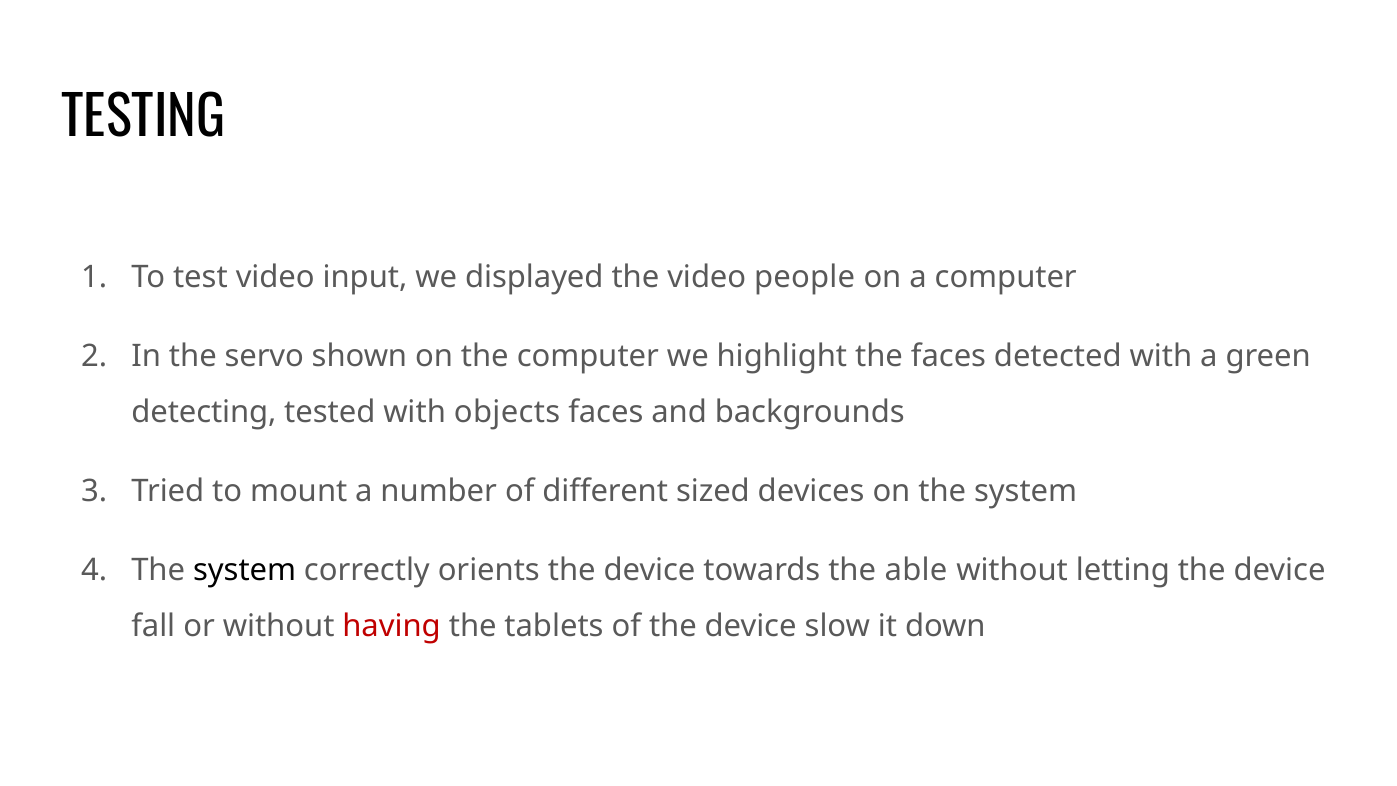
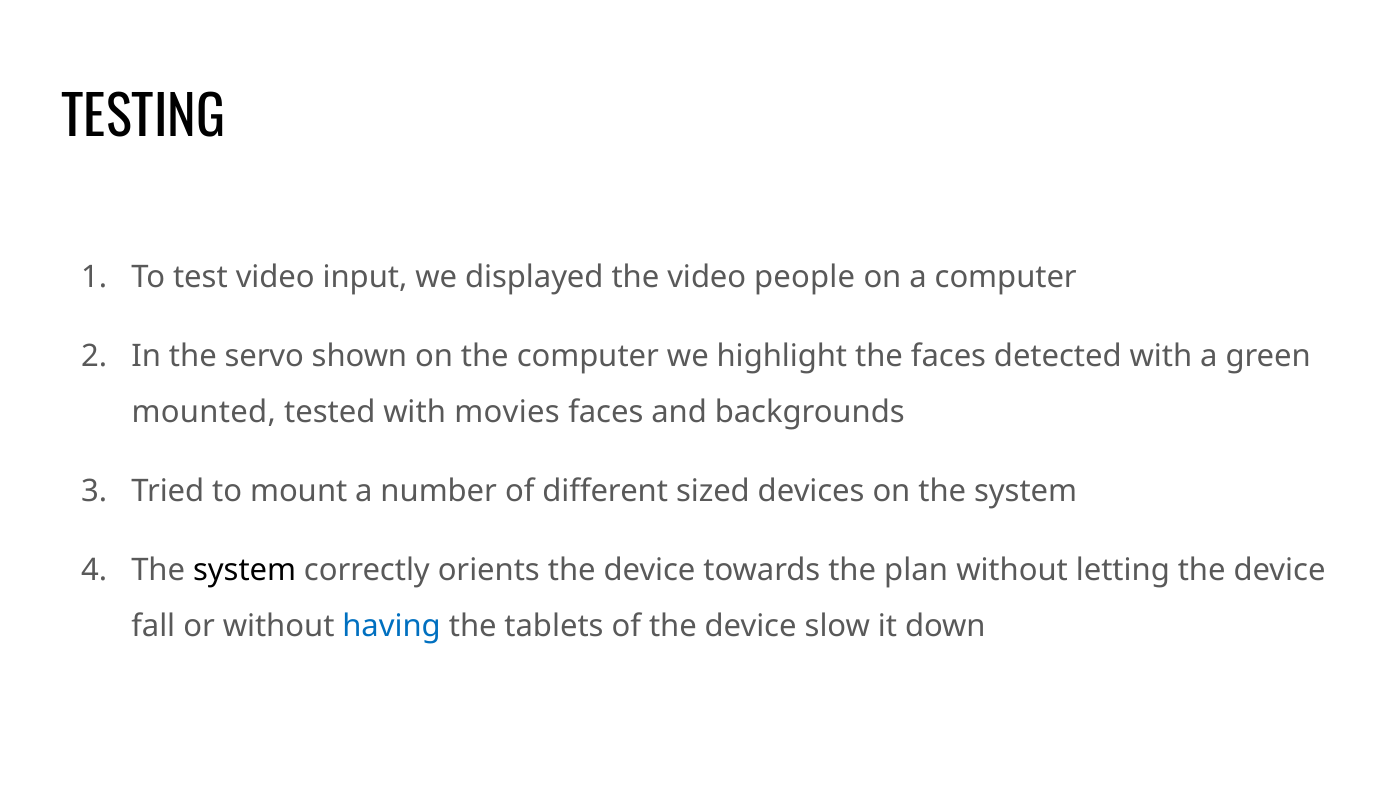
detecting: detecting -> mounted
objects: objects -> movies
able: able -> plan
having colour: red -> blue
